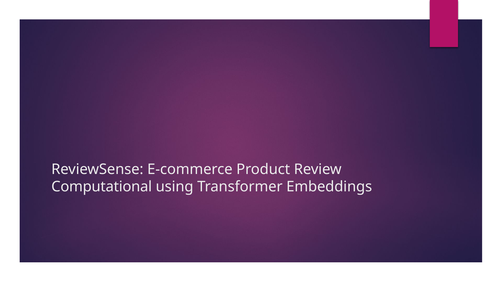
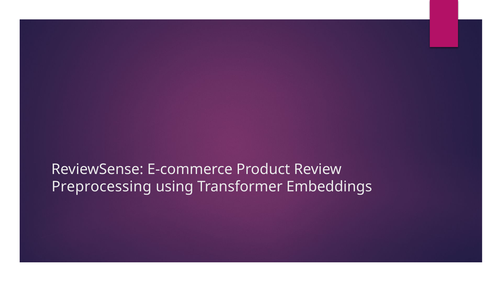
Computational: Computational -> Preprocessing
